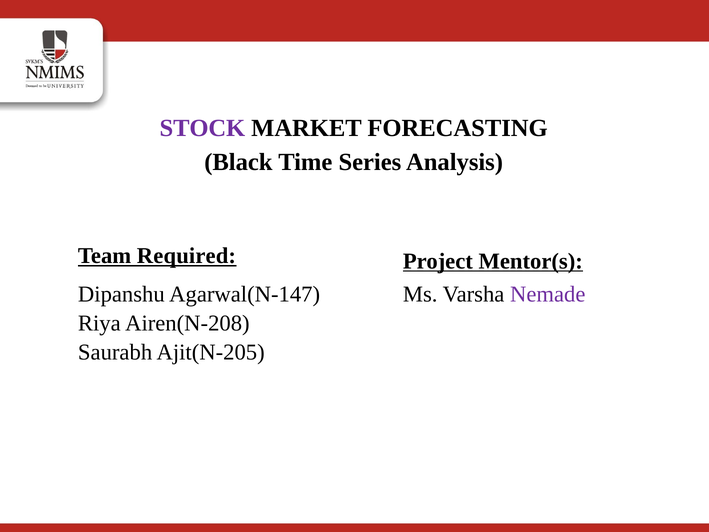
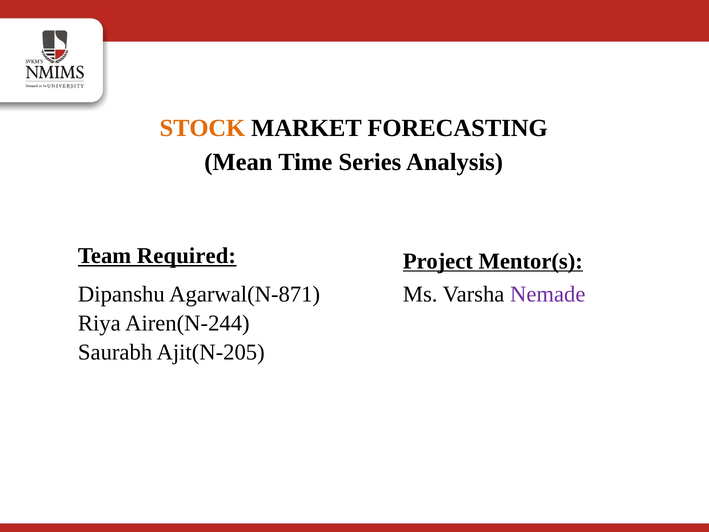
STOCK colour: purple -> orange
Black: Black -> Mean
Agarwal(N-147: Agarwal(N-147 -> Agarwal(N-871
Airen(N-208: Airen(N-208 -> Airen(N-244
